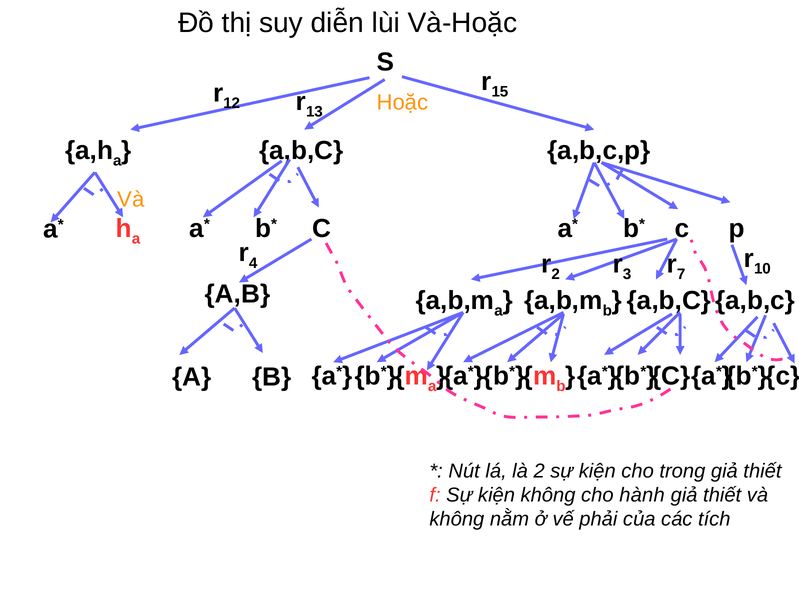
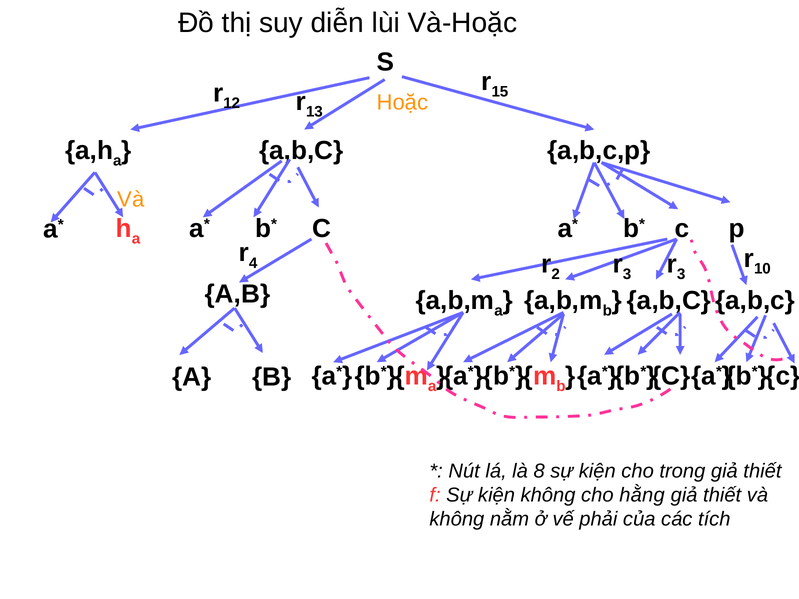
7 at (681, 275): 7 -> 3
là 2: 2 -> 8
hành: hành -> hằng
